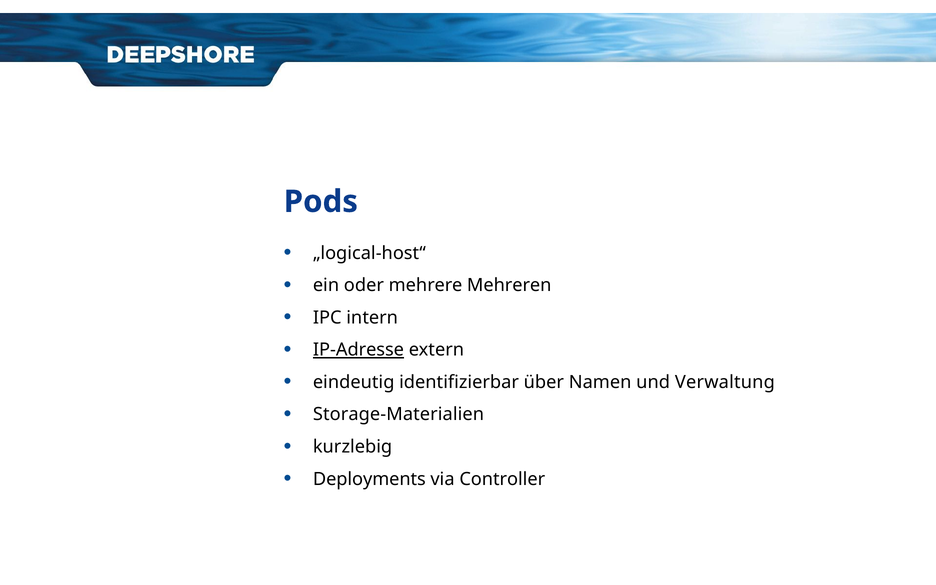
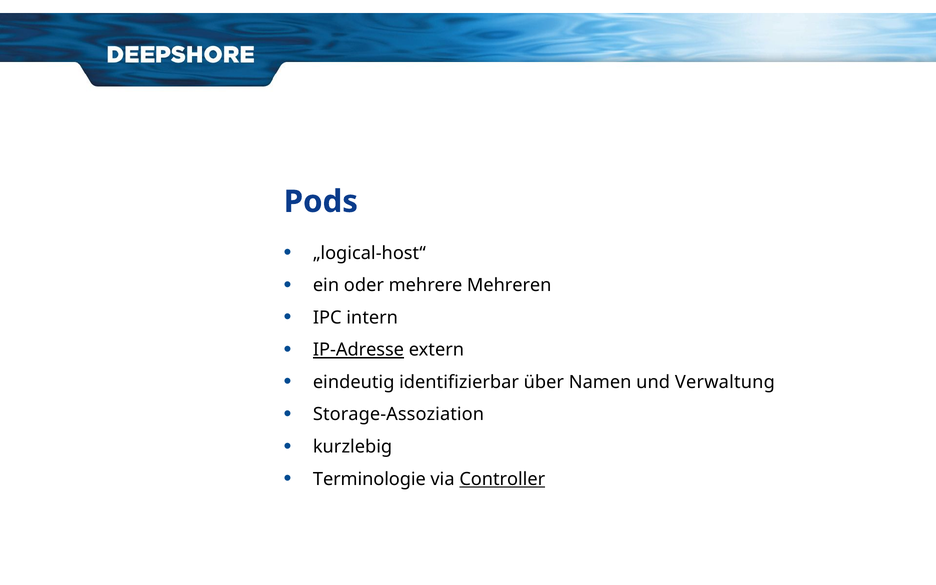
Storage-Materialien: Storage-Materialien -> Storage-Assoziation
Deployments: Deployments -> Terminologie
Controller underline: none -> present
